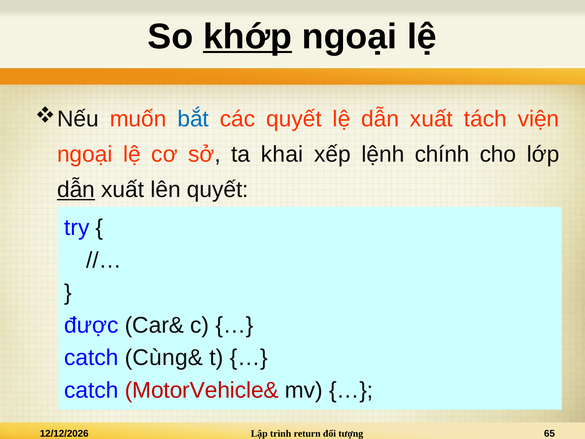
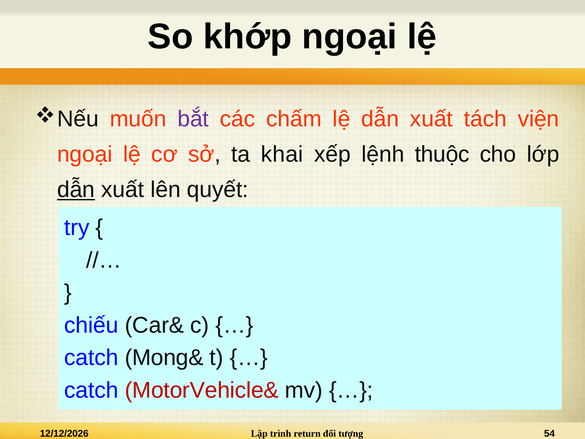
khớp underline: present -> none
bắt colour: blue -> purple
các quyết: quyết -> chấm
chính: chính -> thuộc
được: được -> chiếu
Cùng&: Cùng& -> Mong&
65: 65 -> 54
